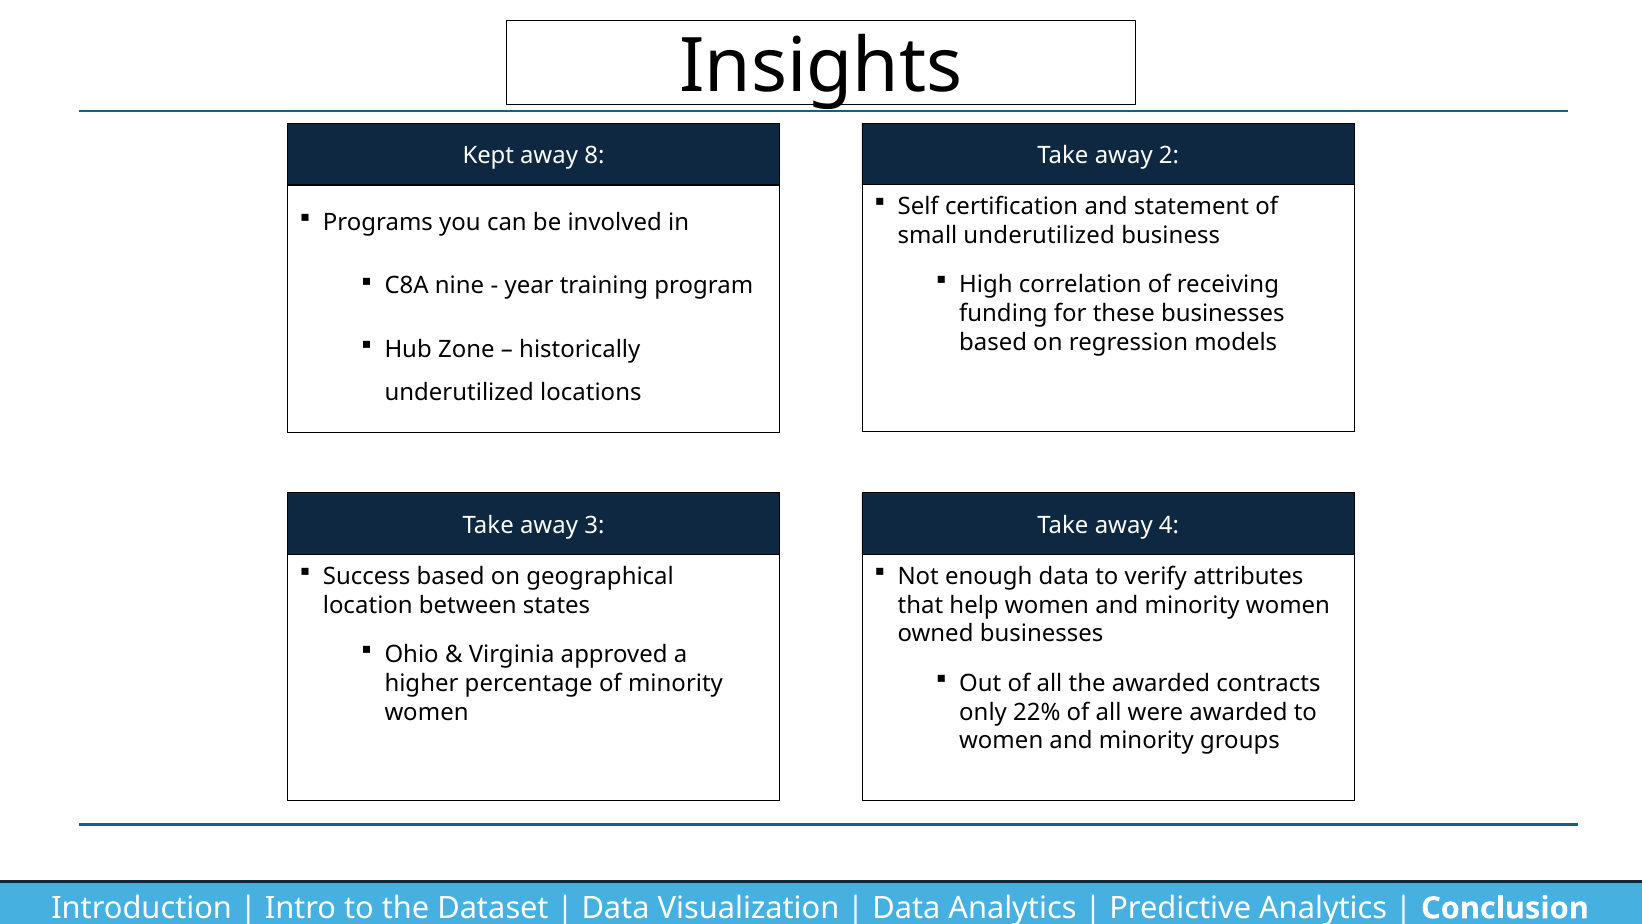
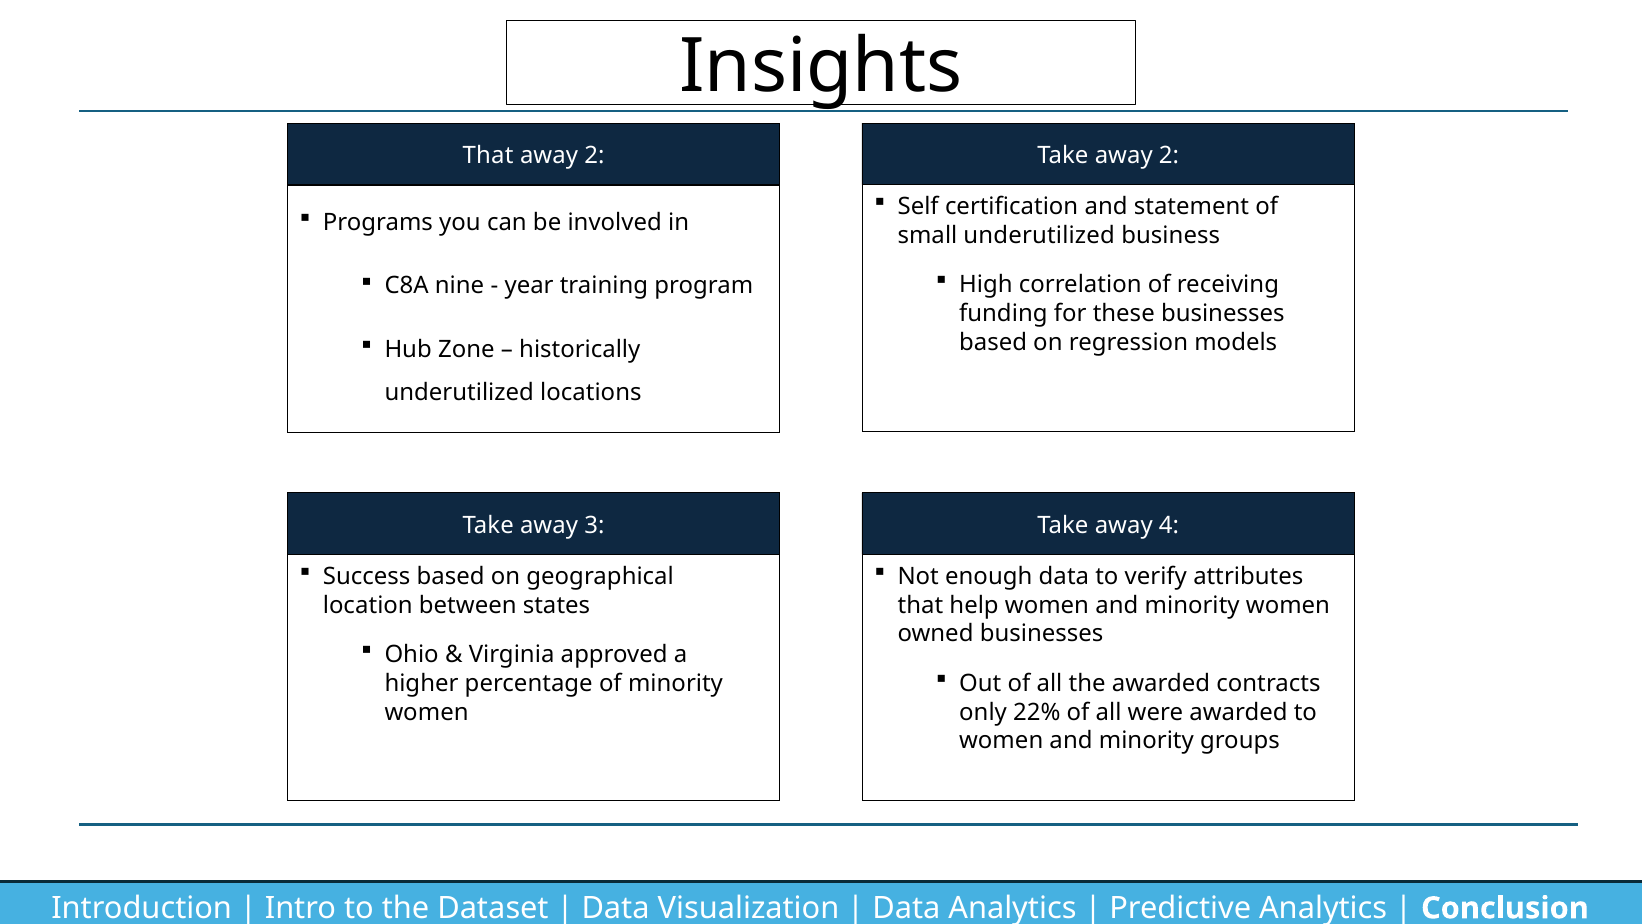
Kept at (488, 156): Kept -> That
8 at (594, 156): 8 -> 2
